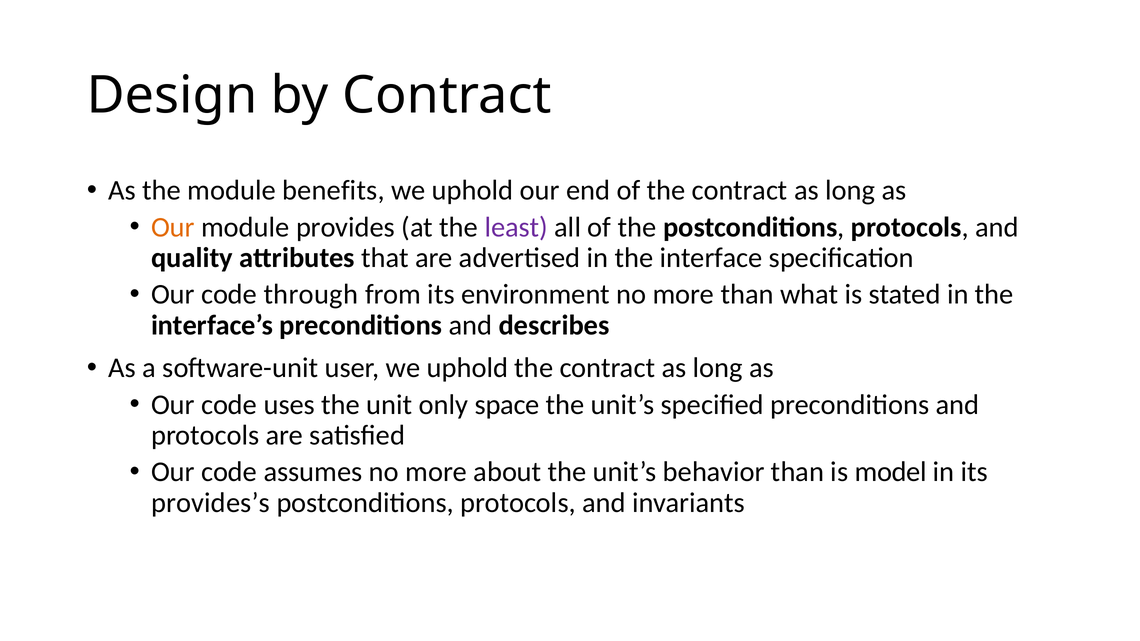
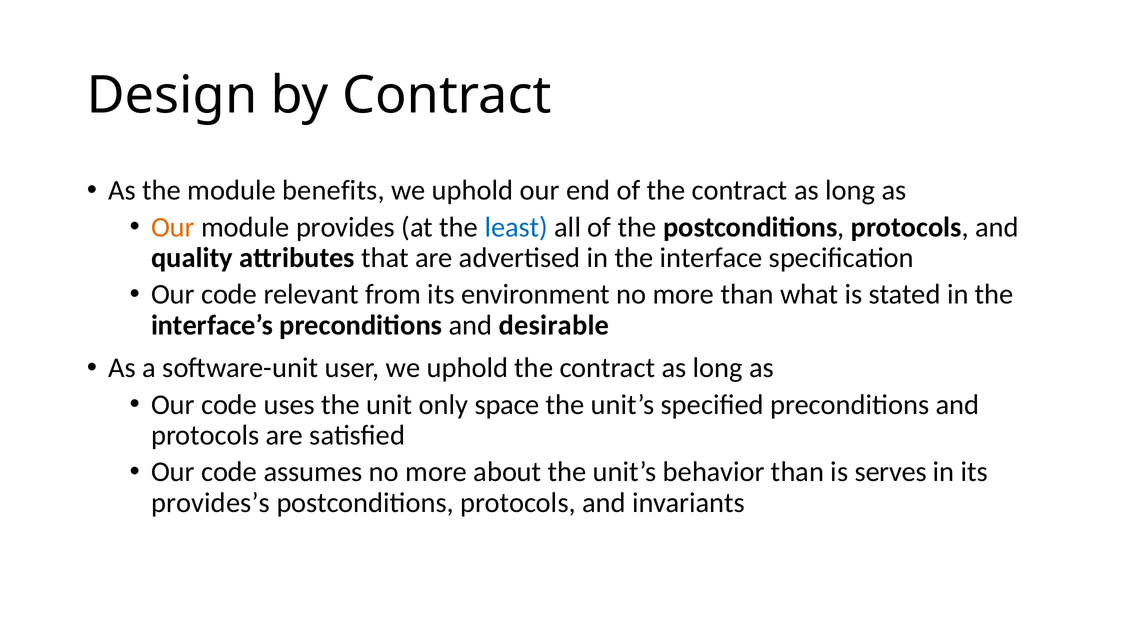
least colour: purple -> blue
through: through -> relevant
describes: describes -> desirable
model: model -> serves
